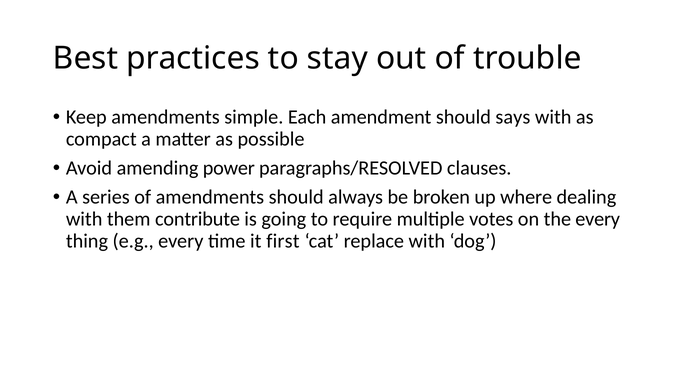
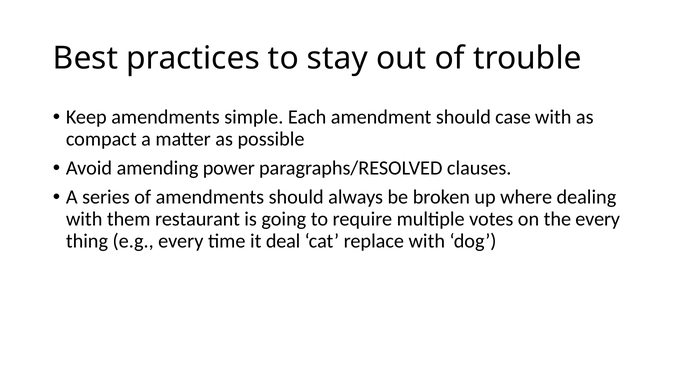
says: says -> case
contribute: contribute -> restaurant
first: first -> deal
